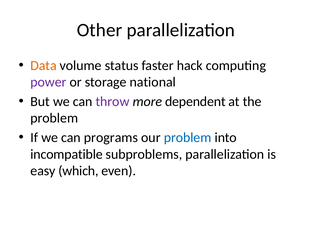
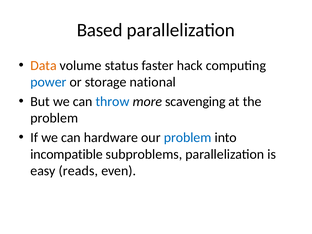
Other: Other -> Based
power colour: purple -> blue
throw colour: purple -> blue
dependent: dependent -> scavenging
programs: programs -> hardware
which: which -> reads
